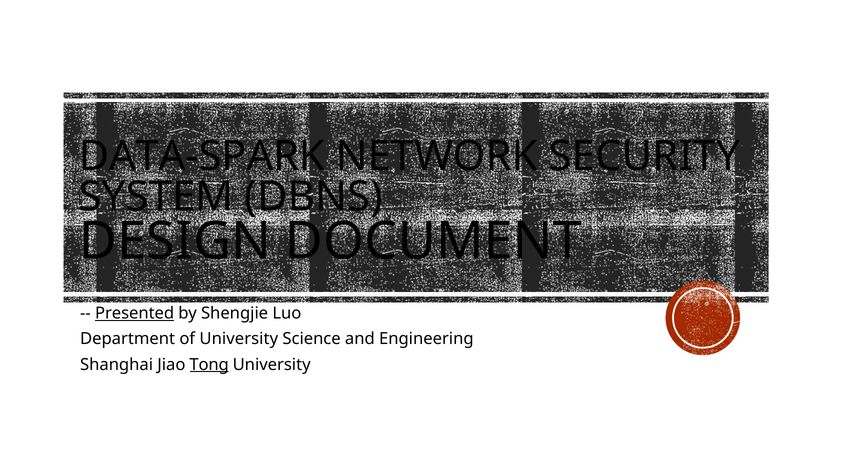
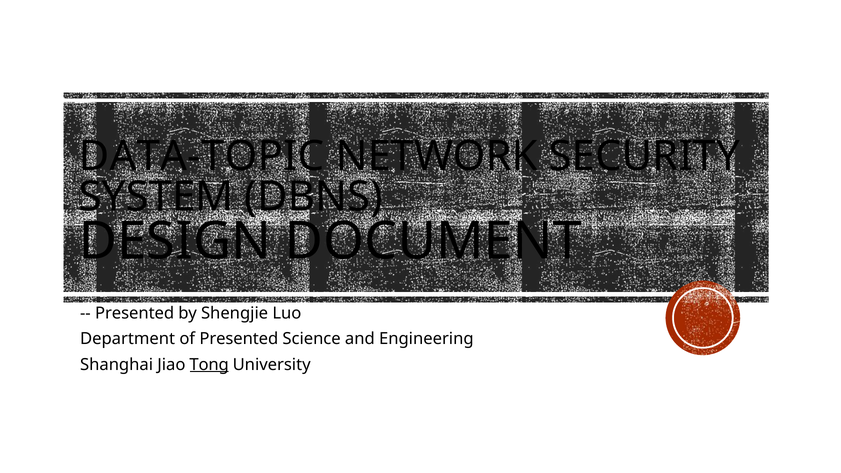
DATA-SPARK: DATA-SPARK -> DATA-TOPIC
Presented at (135, 313) underline: present -> none
of University: University -> Presented
